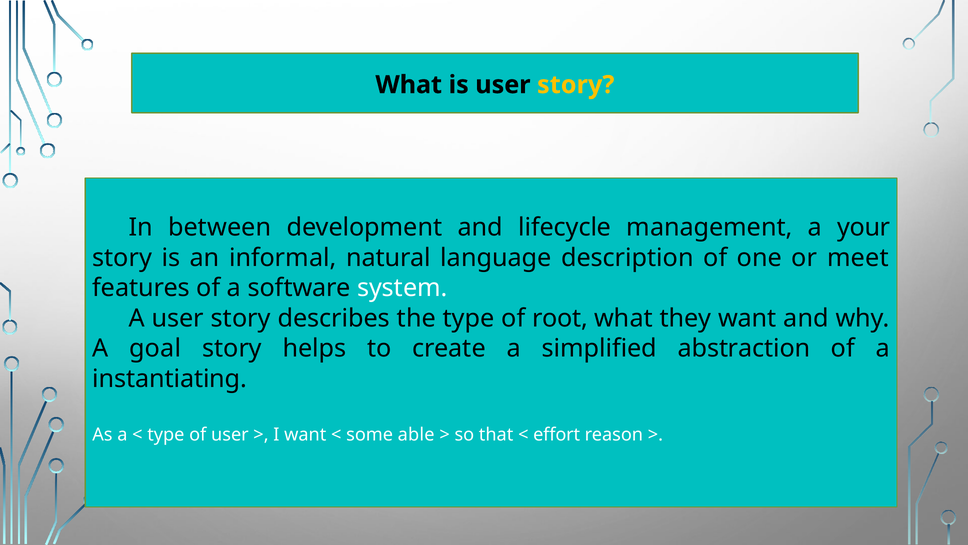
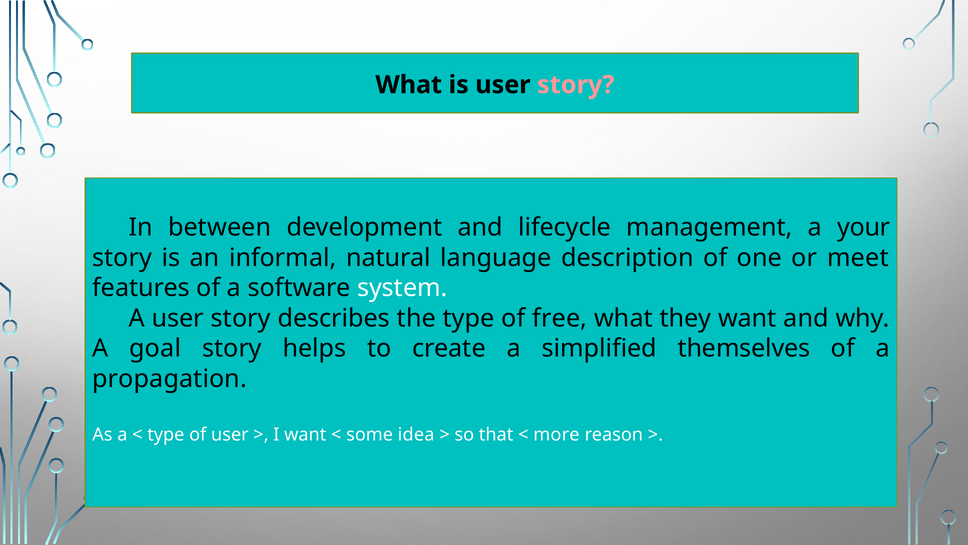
story at (576, 85) colour: yellow -> pink
root: root -> free
abstraction: abstraction -> themselves
instantiating: instantiating -> propagation
able: able -> idea
effort: effort -> more
